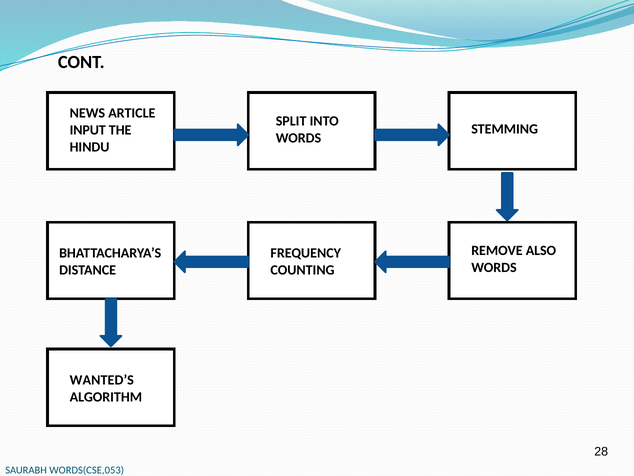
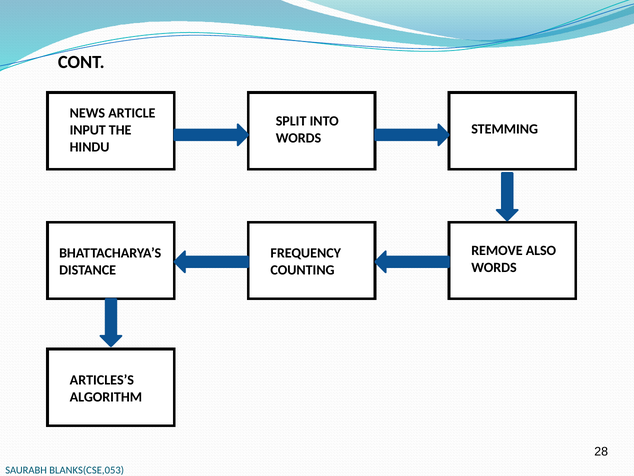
WANTED’S: WANTED’S -> ARTICLES’S
WORDS(CSE,053: WORDS(CSE,053 -> BLANKS(CSE,053
